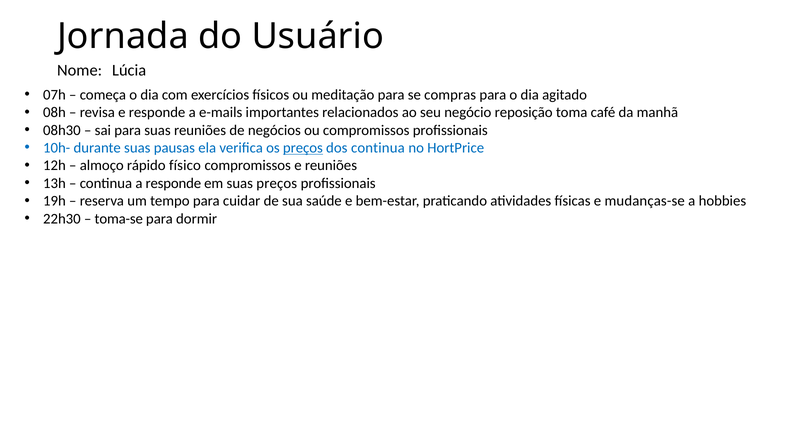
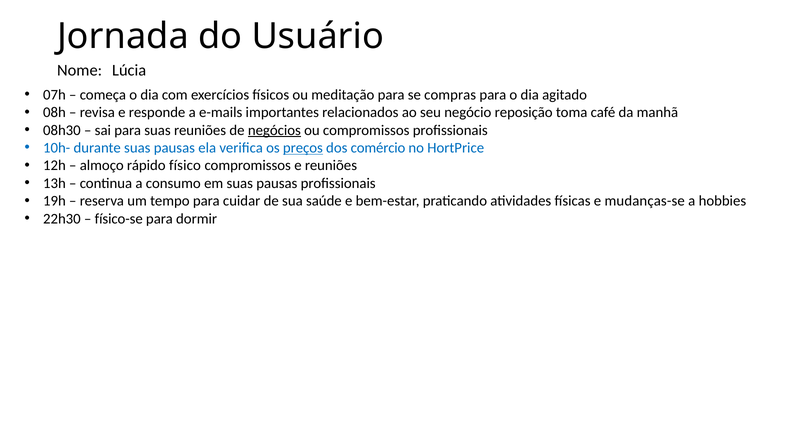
negócios underline: none -> present
dos continua: continua -> comércio
a responde: responde -> consumo
em suas preços: preços -> pausas
toma-se: toma-se -> físico-se
